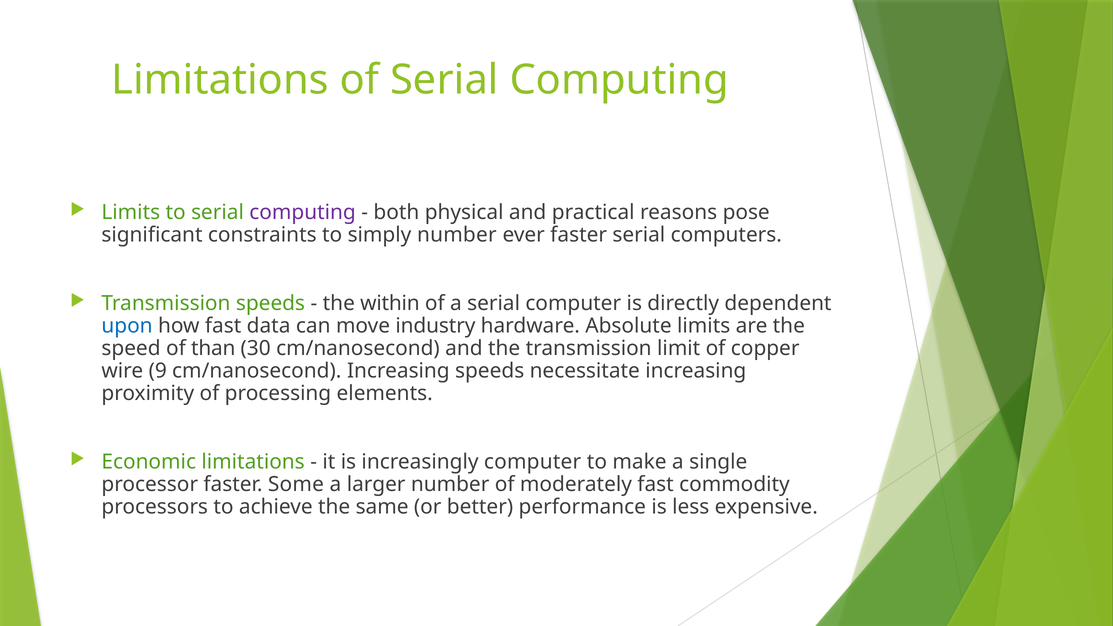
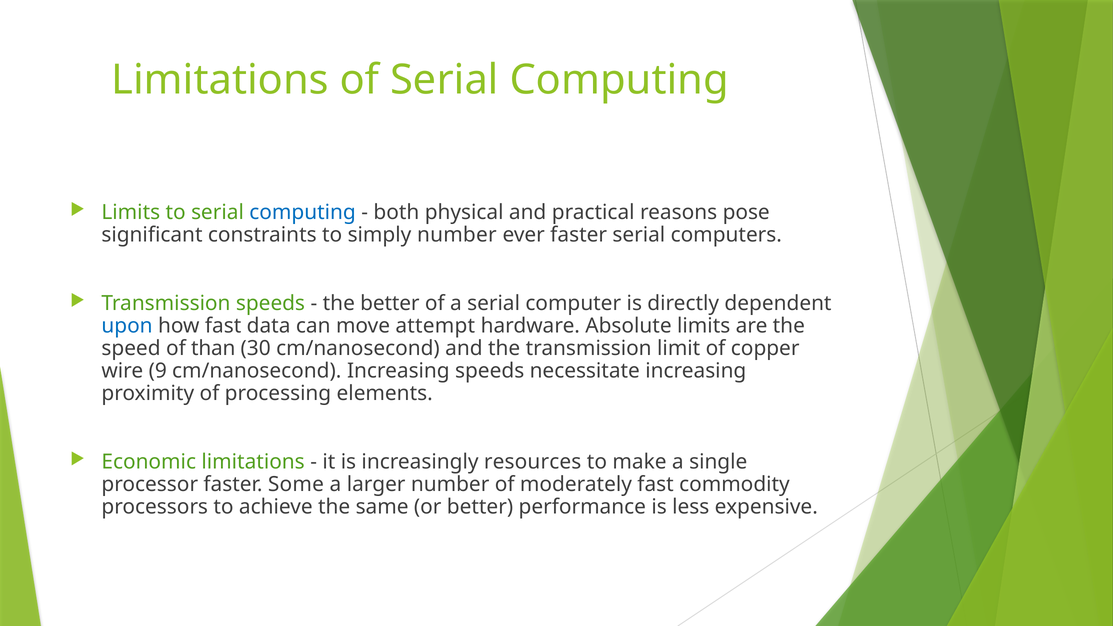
computing at (303, 213) colour: purple -> blue
the within: within -> better
industry: industry -> attempt
increasingly computer: computer -> resources
